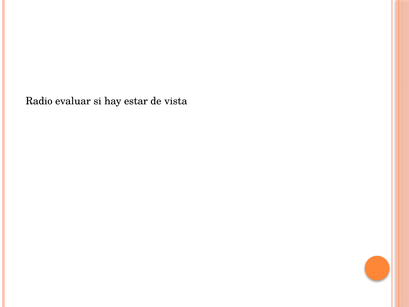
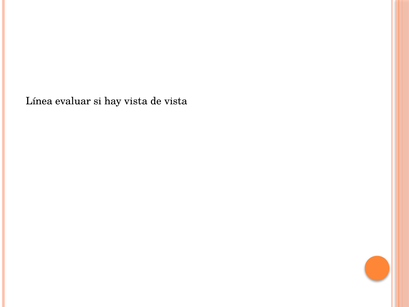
Radio: Radio -> Línea
hay estar: estar -> vista
